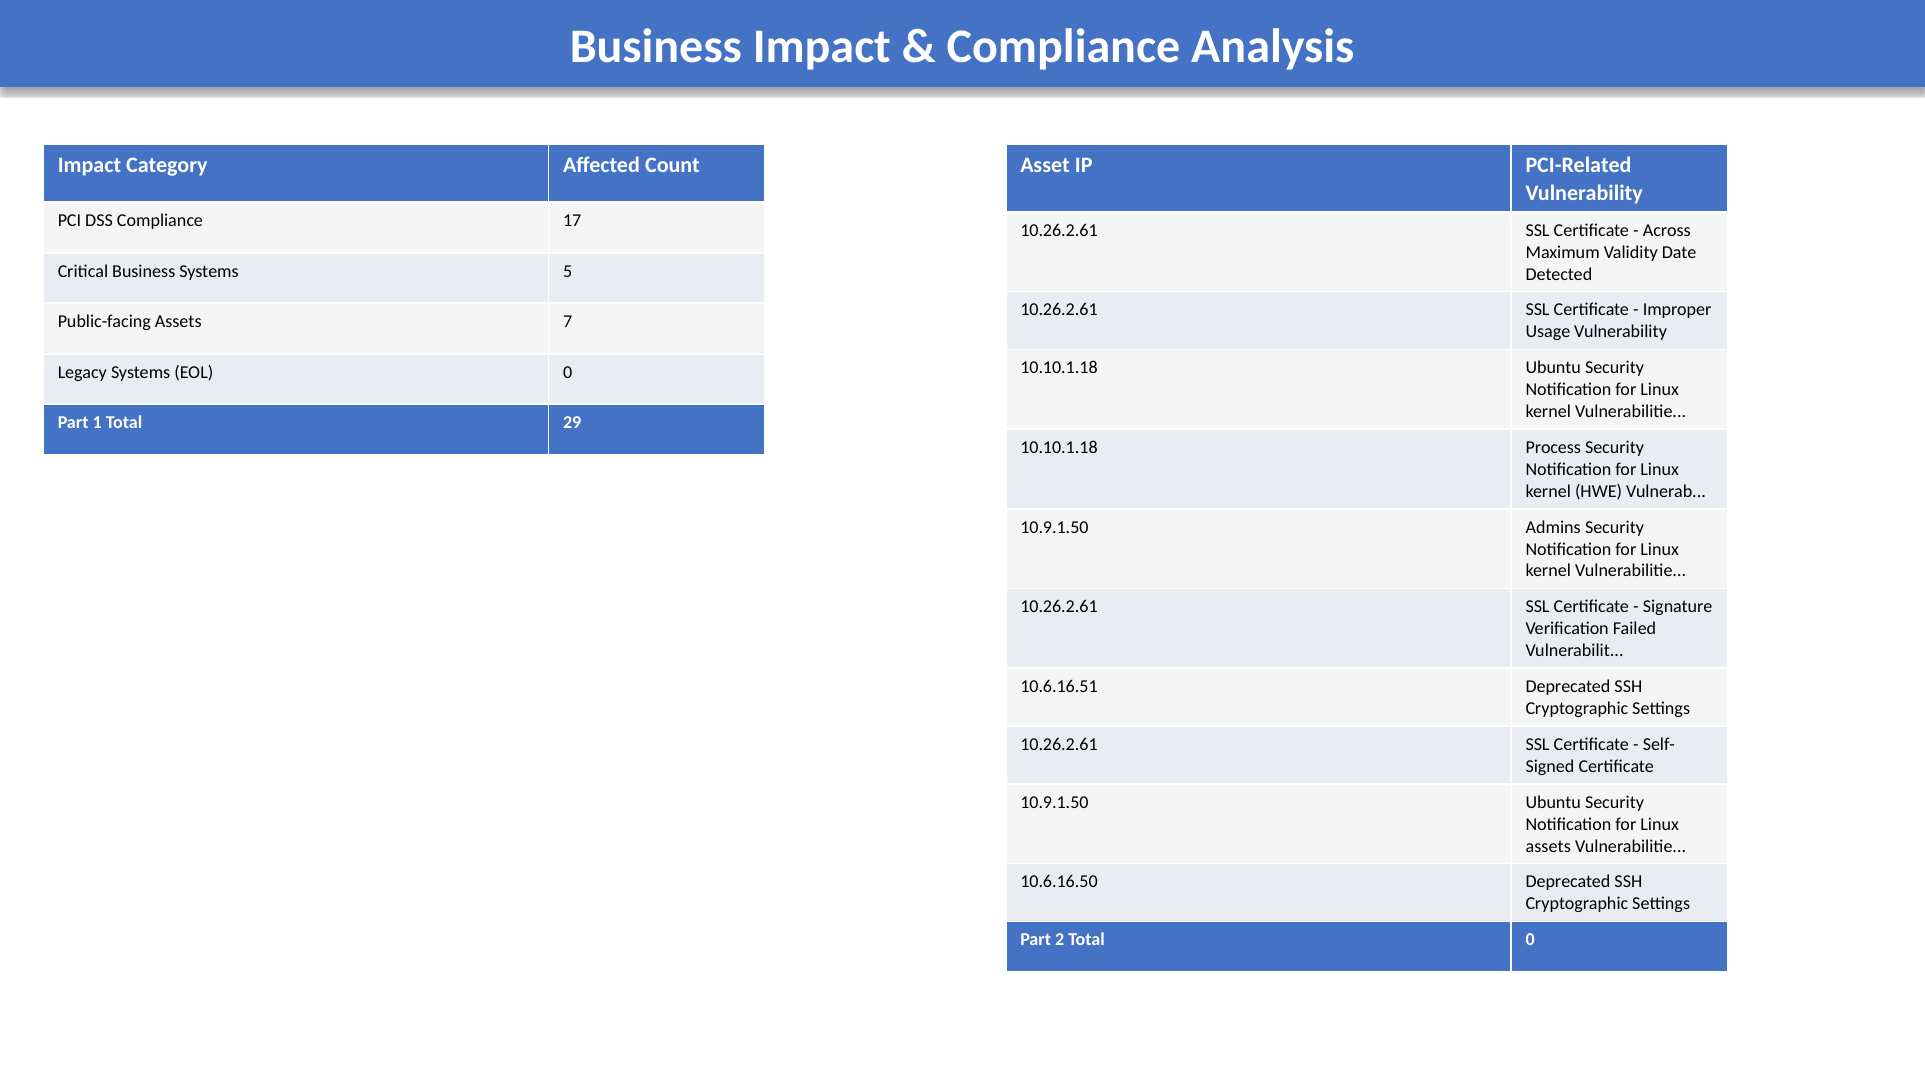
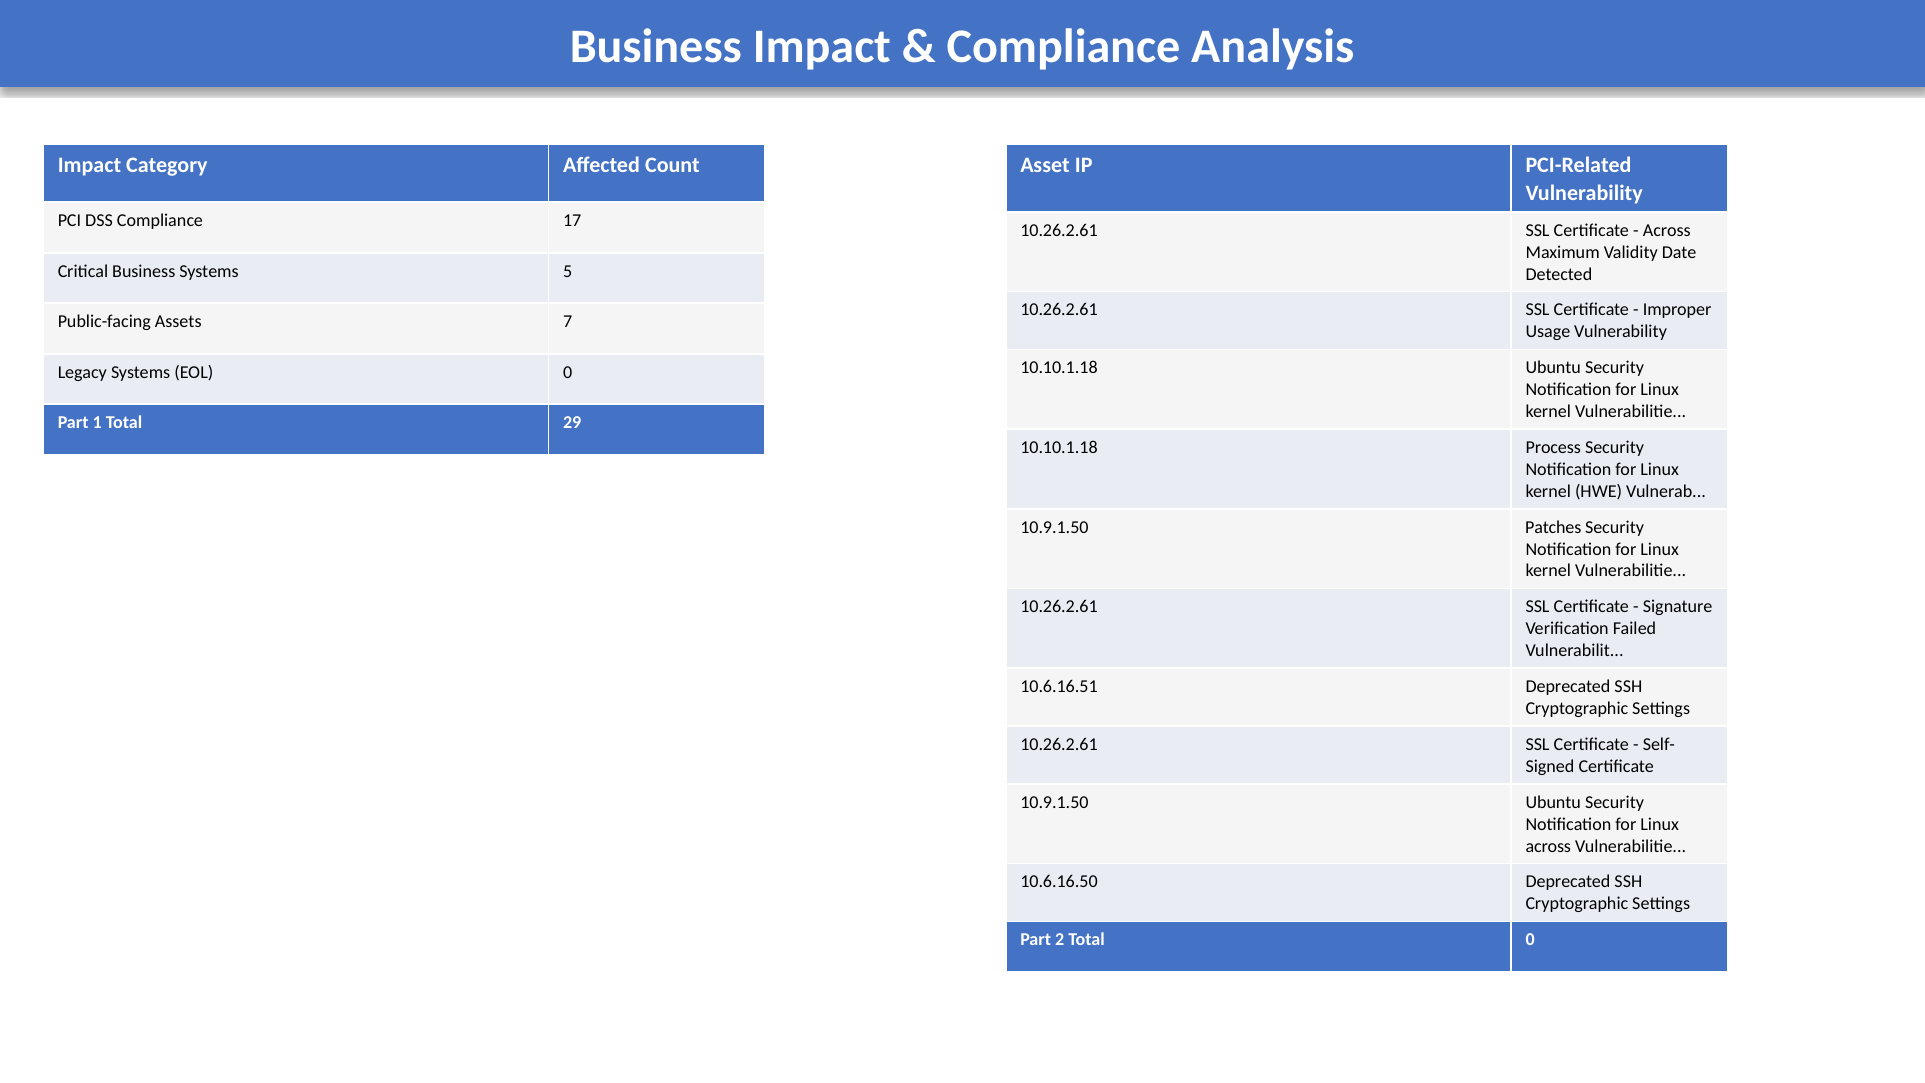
Admins: Admins -> Patches
assets at (1548, 846): assets -> across
